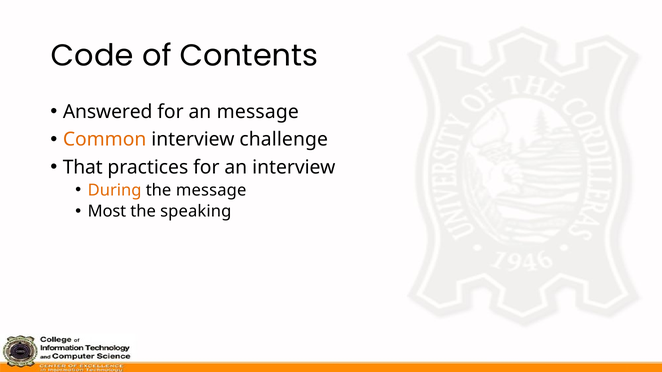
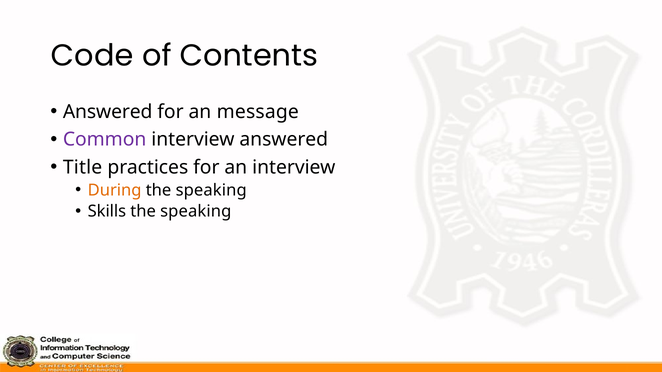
Common colour: orange -> purple
interview challenge: challenge -> answered
That: That -> Title
message at (211, 190): message -> speaking
Most: Most -> Skills
